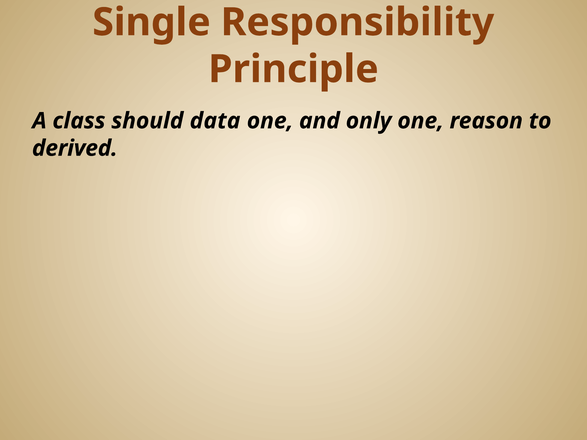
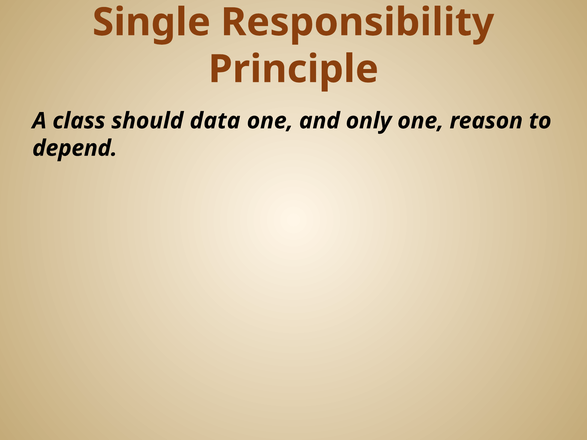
derived: derived -> depend
